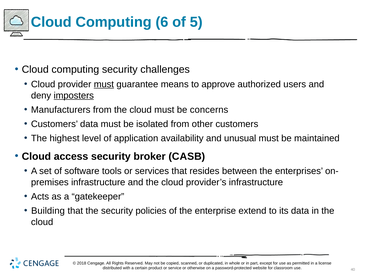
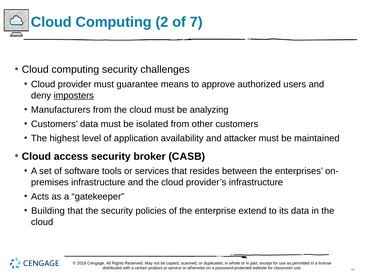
6: 6 -> 2
5: 5 -> 7
must at (104, 84) underline: present -> none
concerns: concerns -> analyzing
unusual: unusual -> attacker
